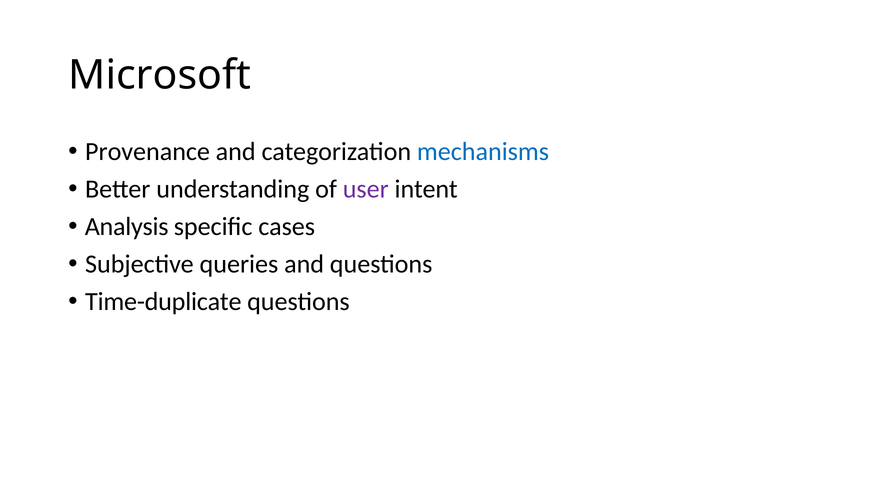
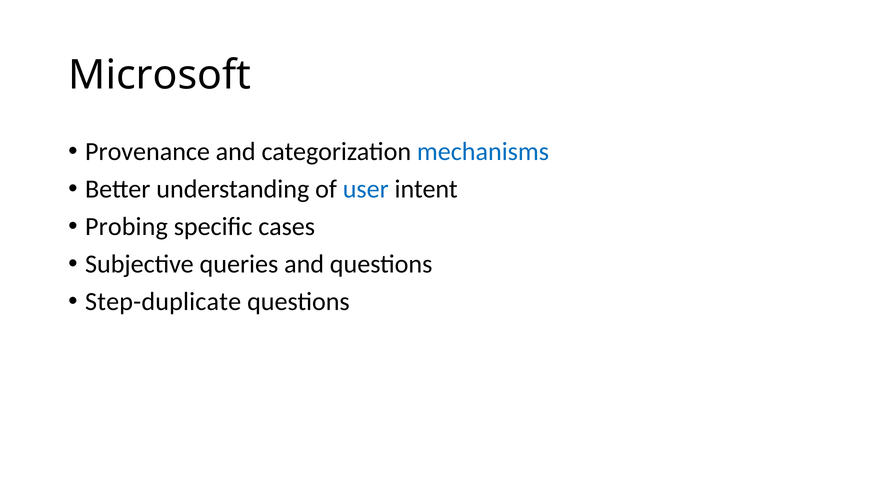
user colour: purple -> blue
Analysis: Analysis -> Probing
Time-duplicate: Time-duplicate -> Step-duplicate
